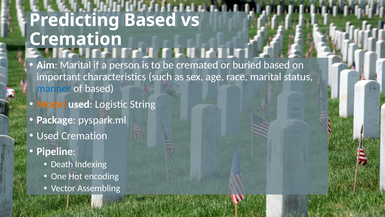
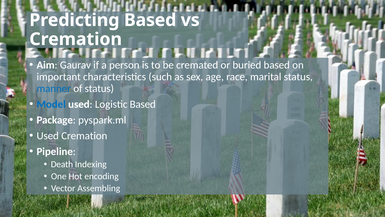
Aim Marital: Marital -> Gaurav
of based: based -> status
Model colour: orange -> blue
Logistic String: String -> Based
